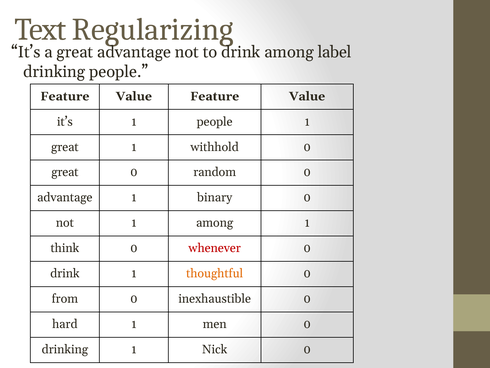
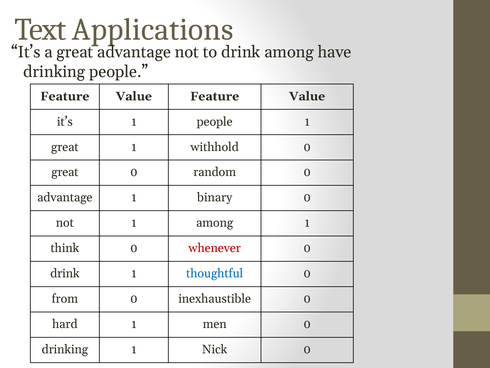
Regularizing: Regularizing -> Applications
label: label -> have
thoughtful colour: orange -> blue
